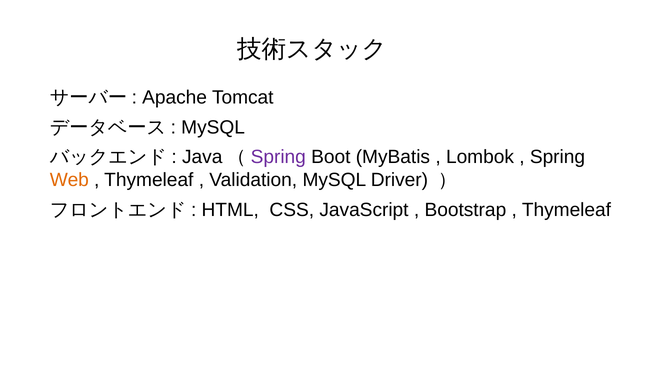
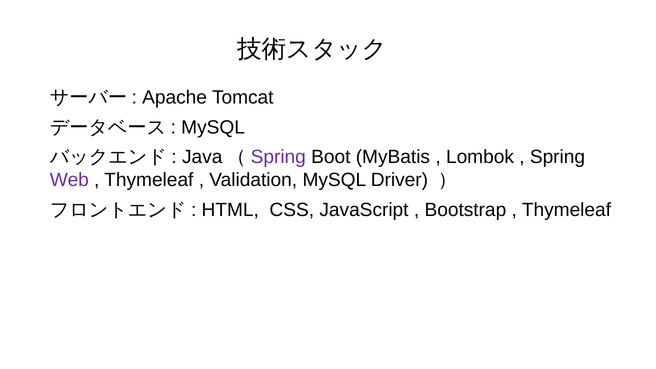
Web colour: orange -> purple
